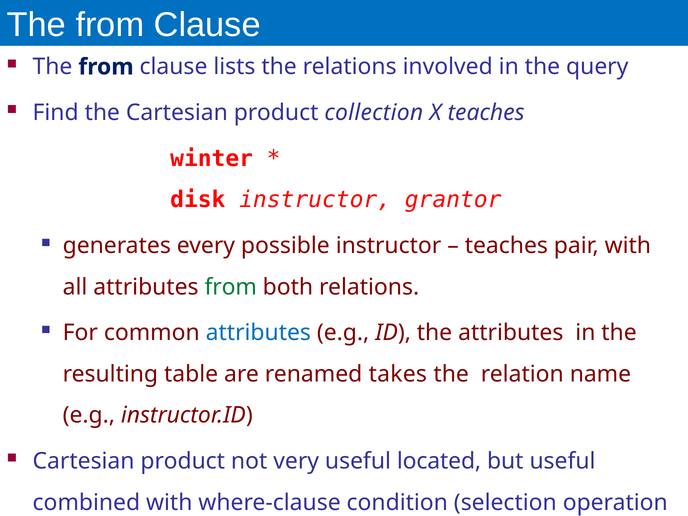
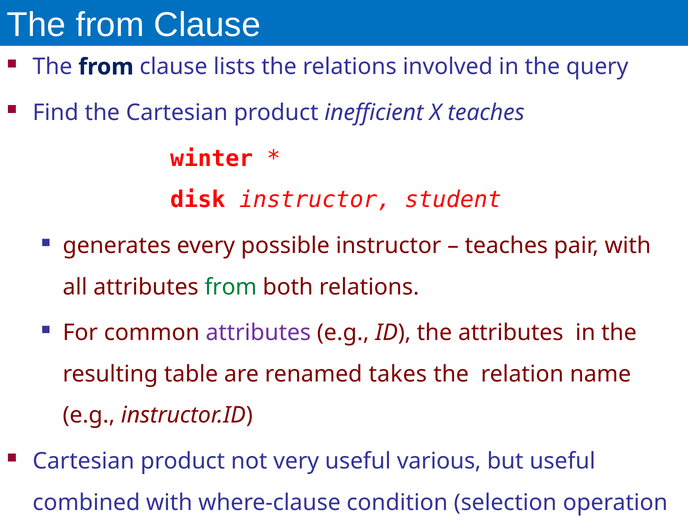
collection: collection -> inefficient
grantor: grantor -> student
attributes at (258, 333) colour: blue -> purple
located: located -> various
